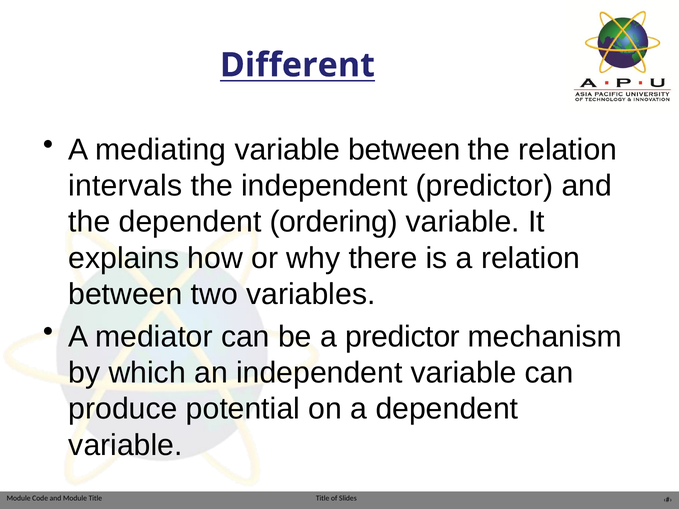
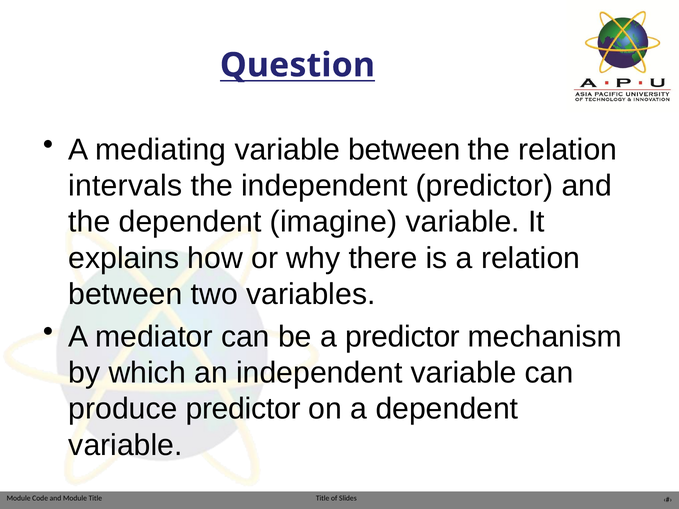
Different: Different -> Question
ordering: ordering -> imagine
produce potential: potential -> predictor
